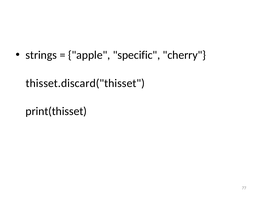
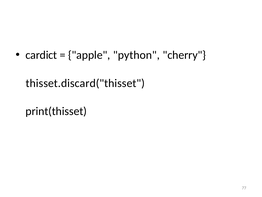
strings: strings -> cardict
specific: specific -> python
